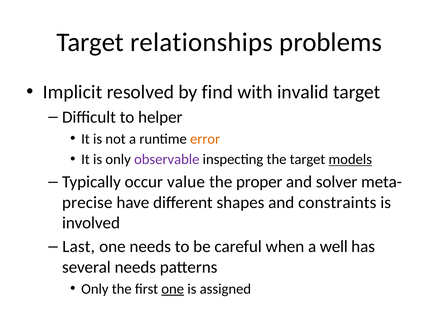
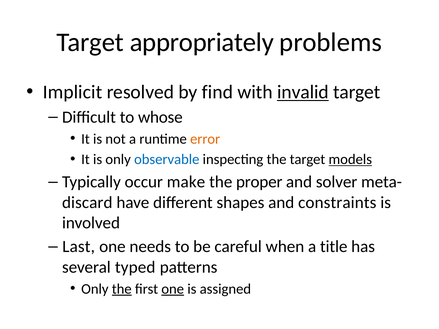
relationships: relationships -> appropriately
invalid underline: none -> present
helper: helper -> whose
observable colour: purple -> blue
value: value -> make
precise: precise -> discard
well: well -> title
several needs: needs -> typed
the at (122, 289) underline: none -> present
